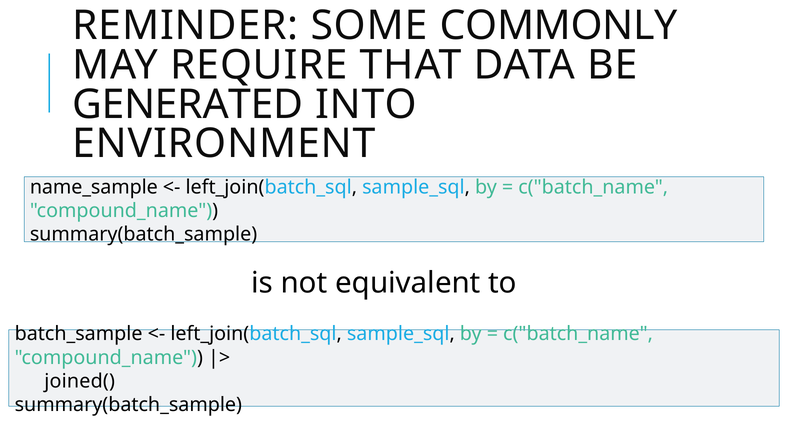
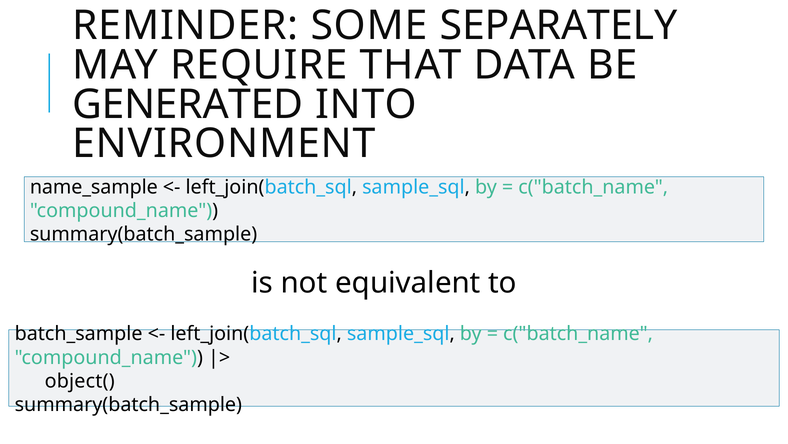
COMMONLY: COMMONLY -> SEPARATELY
joined(: joined( -> object(
